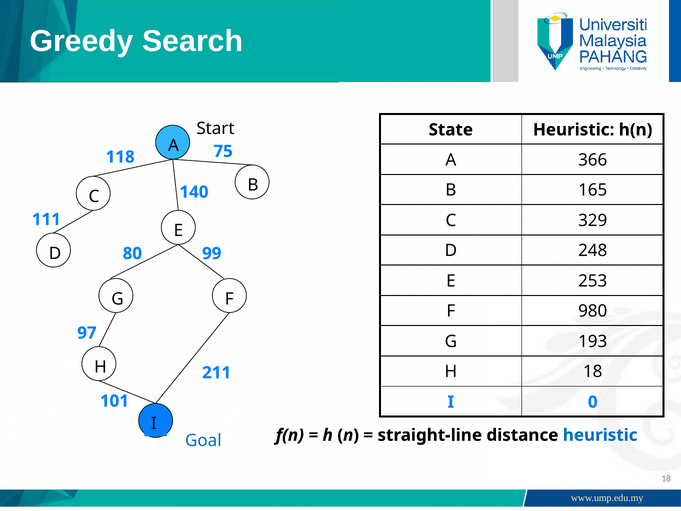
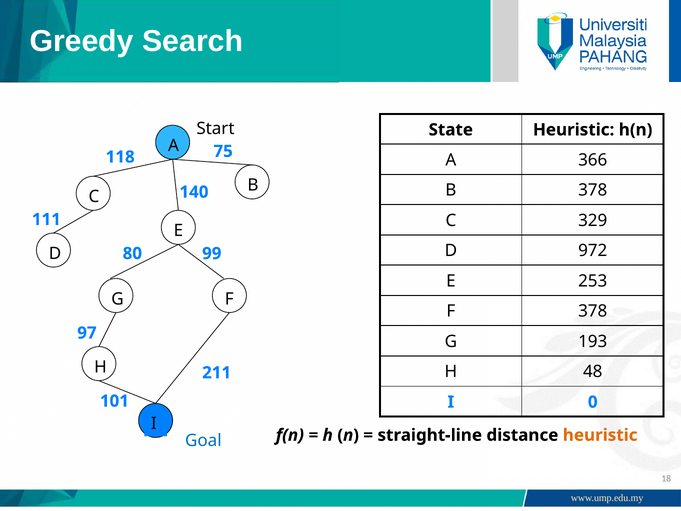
B 165: 165 -> 378
248: 248 -> 972
F 980: 980 -> 378
H 18: 18 -> 48
heuristic at (600, 435) colour: blue -> orange
